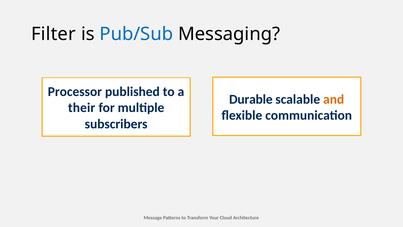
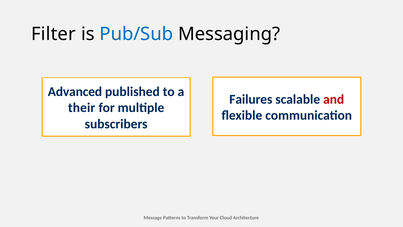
Processor: Processor -> Advanced
Durable: Durable -> Failures
and colour: orange -> red
